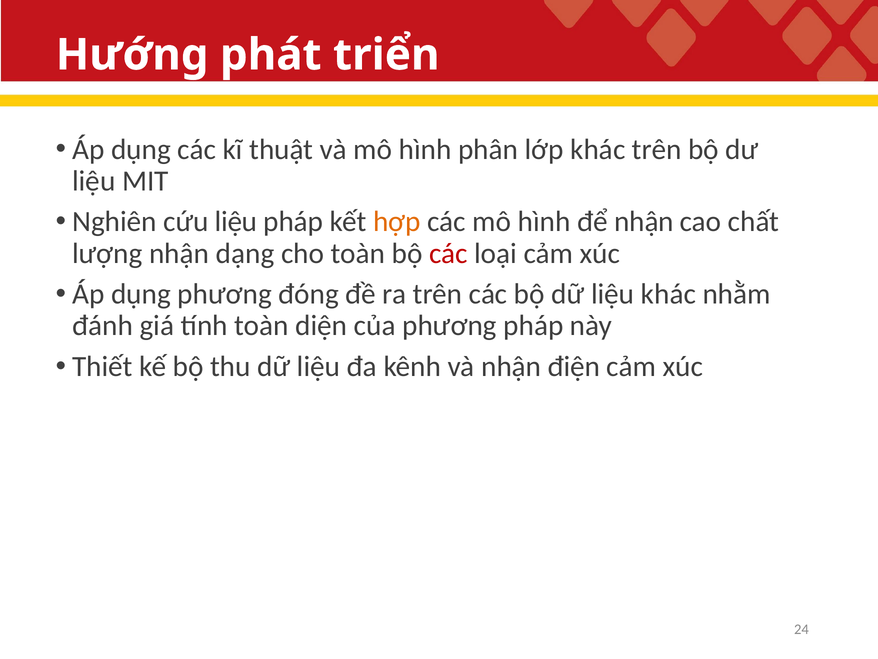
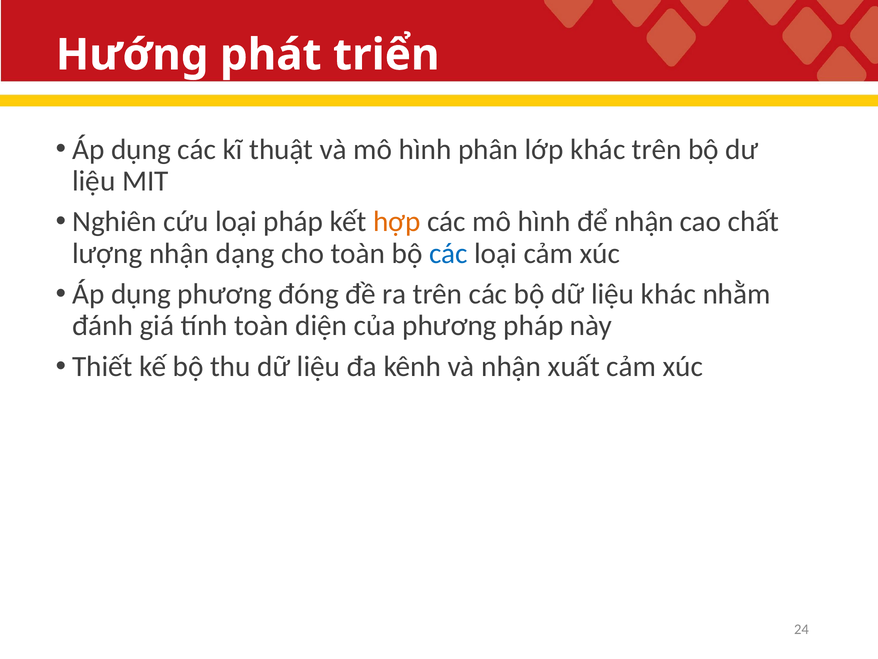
cứu liệu: liệu -> loại
các at (448, 253) colour: red -> blue
điện: điện -> xuất
